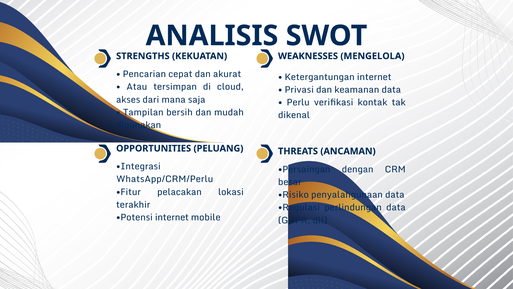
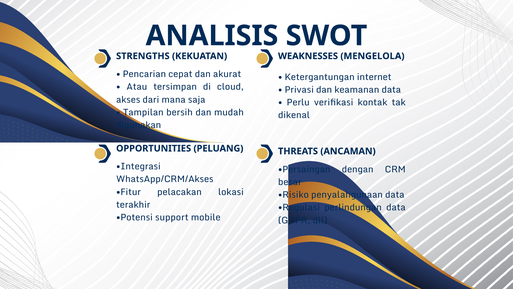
WhatsApp/CRM/Perlu: WhatsApp/CRM/Perlu -> WhatsApp/CRM/Akses
Potensi internet: internet -> support
